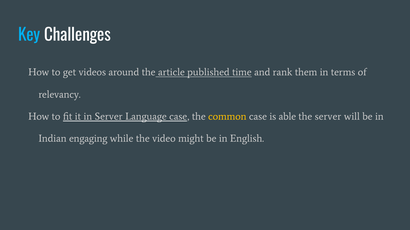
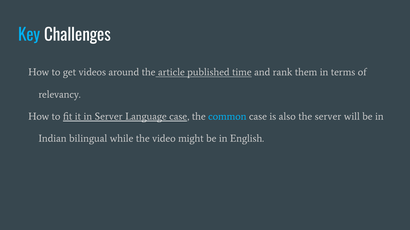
common colour: yellow -> light blue
able: able -> also
engaging: engaging -> bilingual
